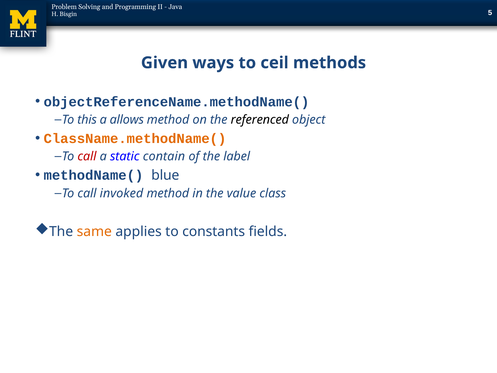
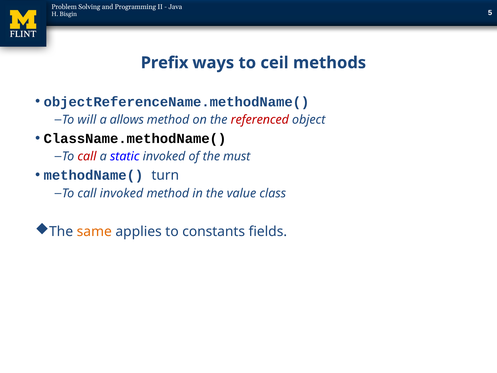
Given: Given -> Prefix
this: this -> will
referenced colour: black -> red
ClassName.methodName( colour: orange -> black
static contain: contain -> invoked
label: label -> must
blue: blue -> turn
